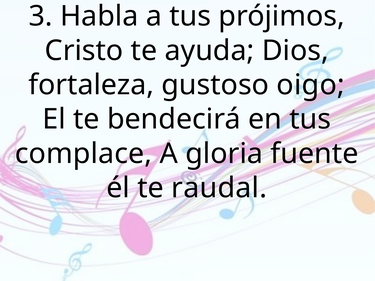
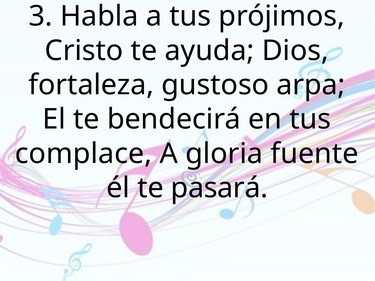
oigo: oigo -> arpa
raudal: raudal -> pasará
